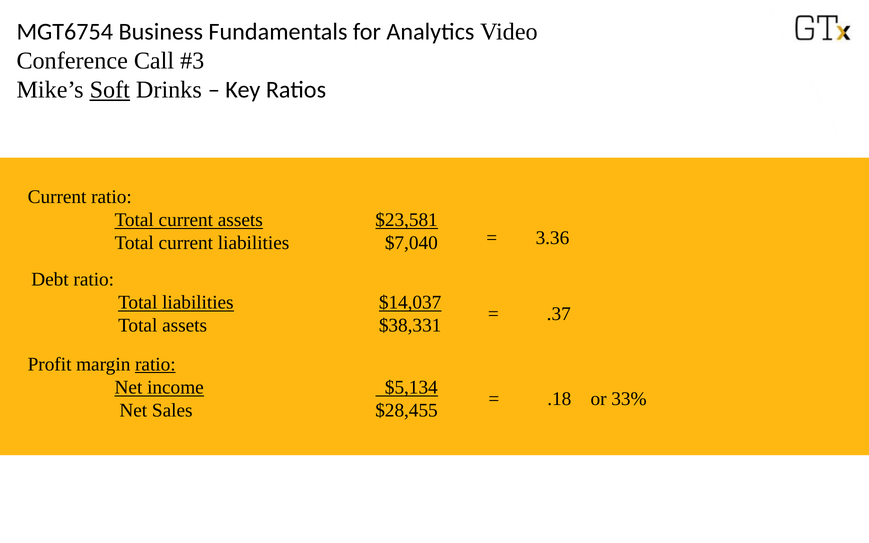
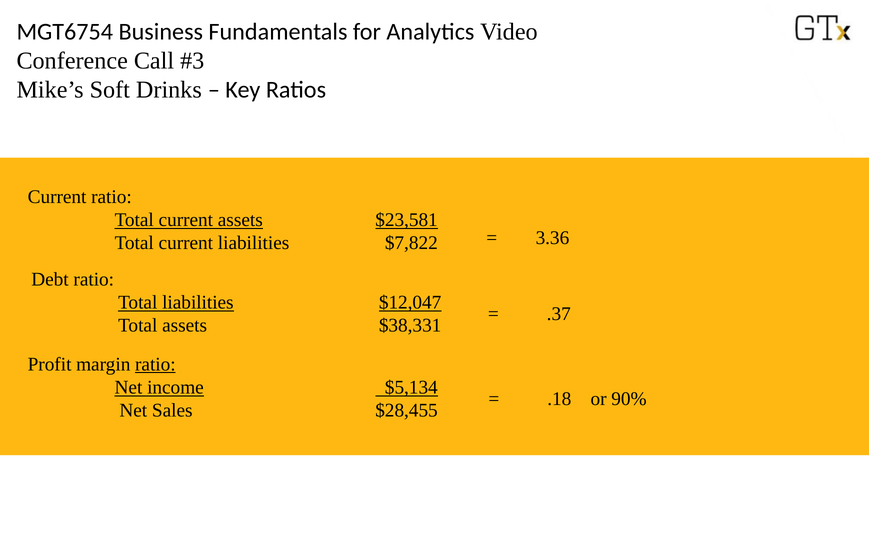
Soft underline: present -> none
$7,040: $7,040 -> $7,822
$14,037: $14,037 -> $12,047
33%: 33% -> 90%
